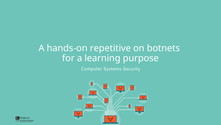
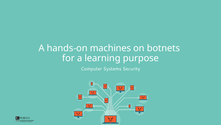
repetitive: repetitive -> machines
